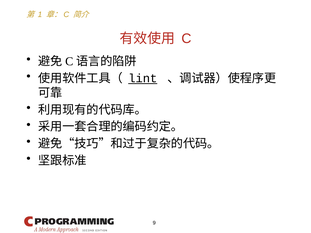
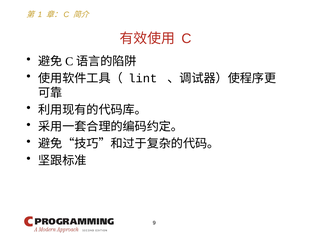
lint underline: present -> none
